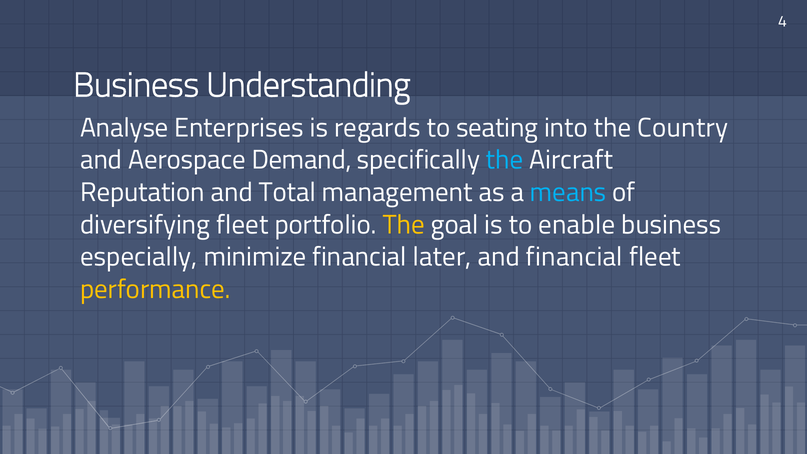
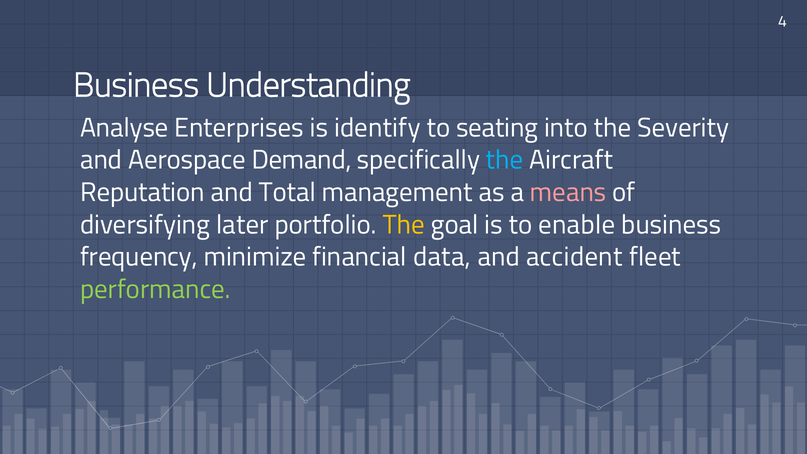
regards: regards -> identify
Country: Country -> Severity
means colour: light blue -> pink
diversifying fleet: fleet -> later
especially: especially -> frequency
later: later -> data
and financial: financial -> accident
performance colour: yellow -> light green
